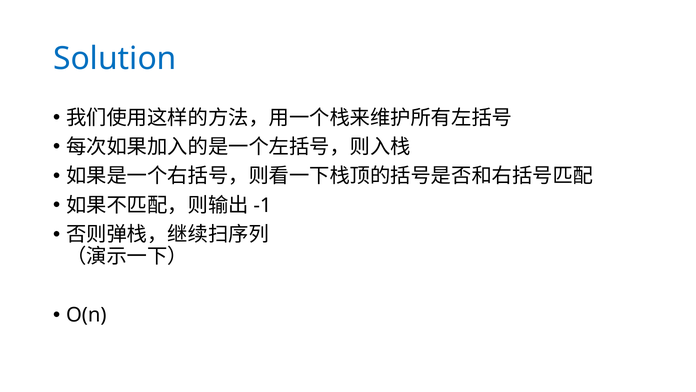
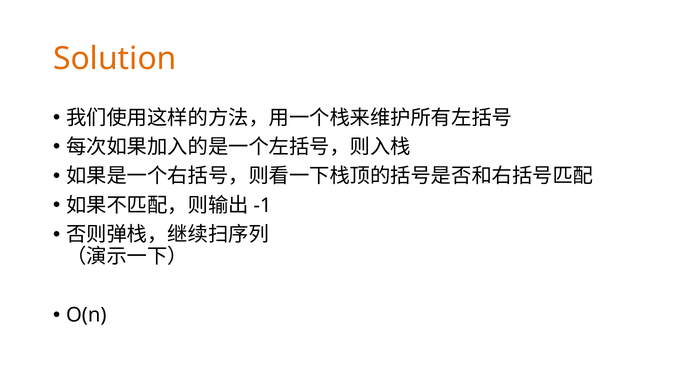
Solution colour: blue -> orange
